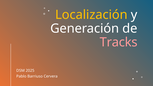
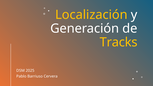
Tracks colour: pink -> yellow
